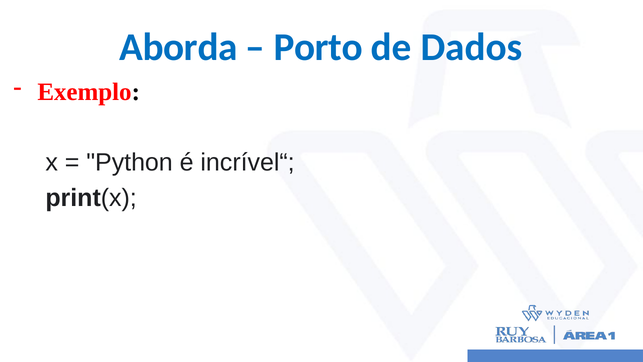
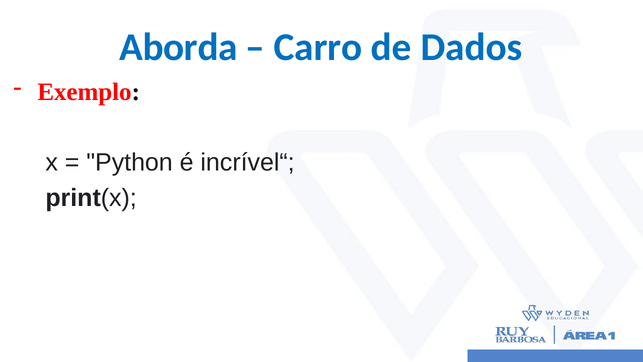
Porto: Porto -> Carro
